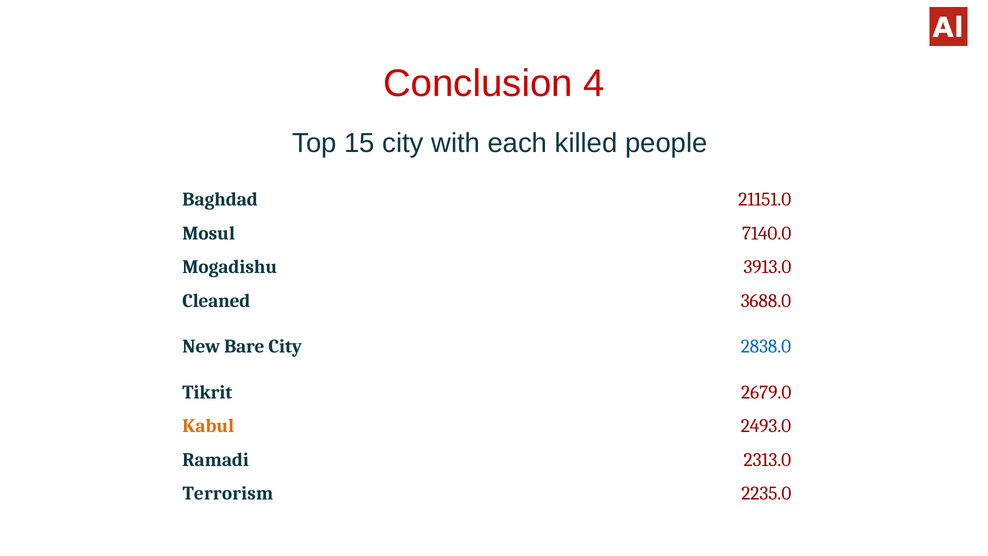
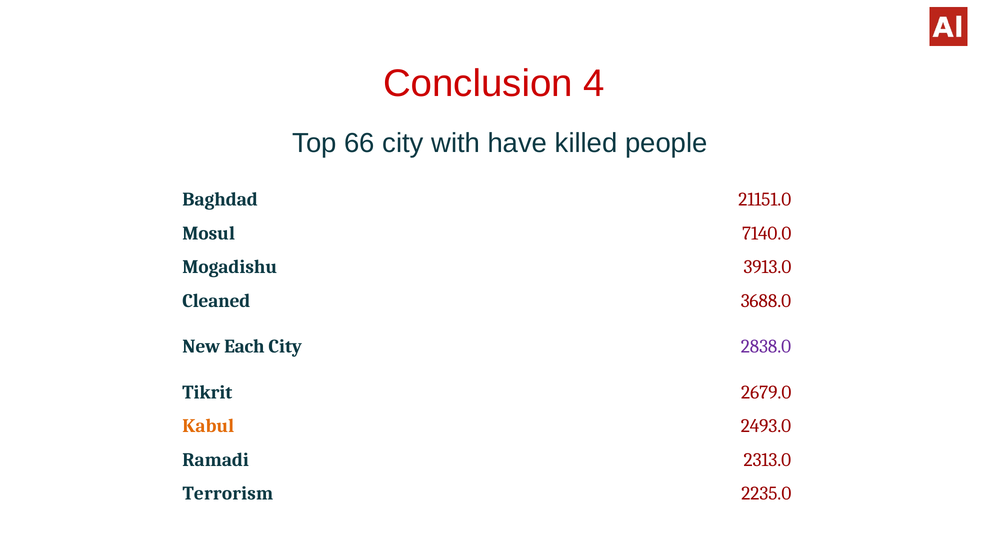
15: 15 -> 66
each: each -> have
Bare: Bare -> Each
2838.0 colour: blue -> purple
